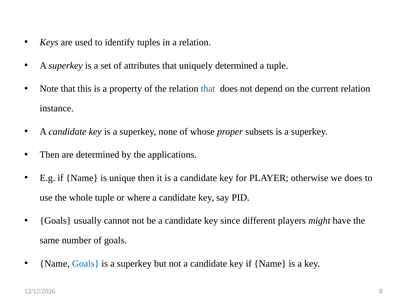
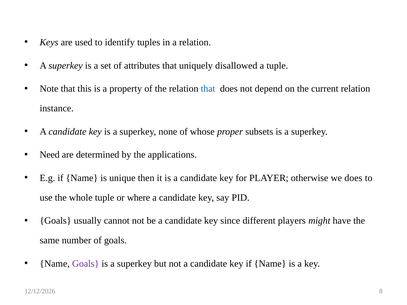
uniquely determined: determined -> disallowed
Then at (50, 155): Then -> Need
Goals at (86, 264) colour: blue -> purple
